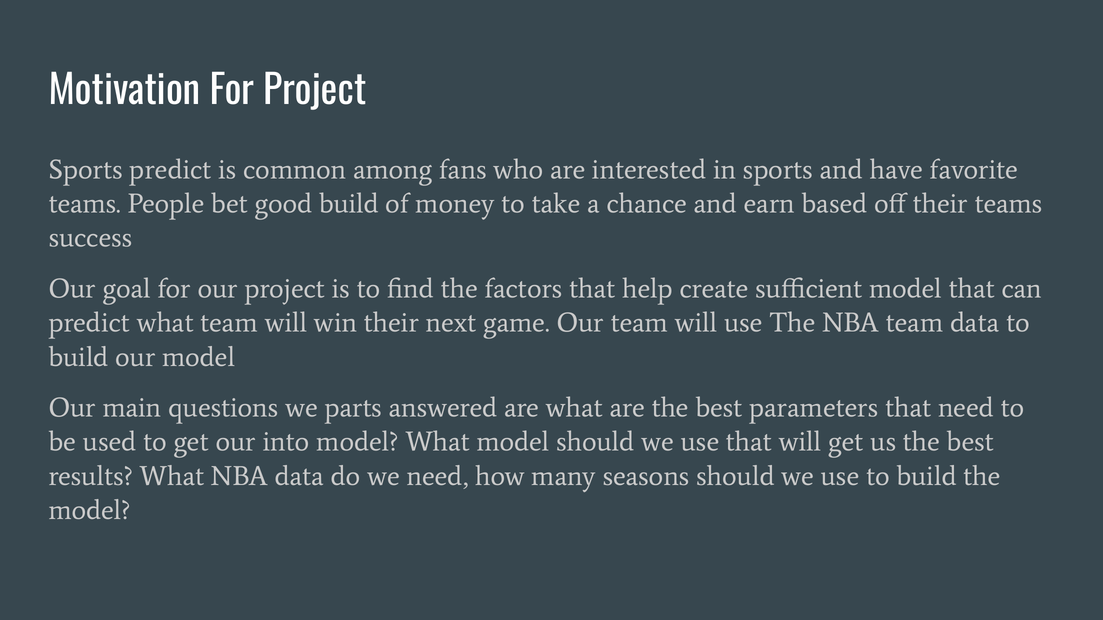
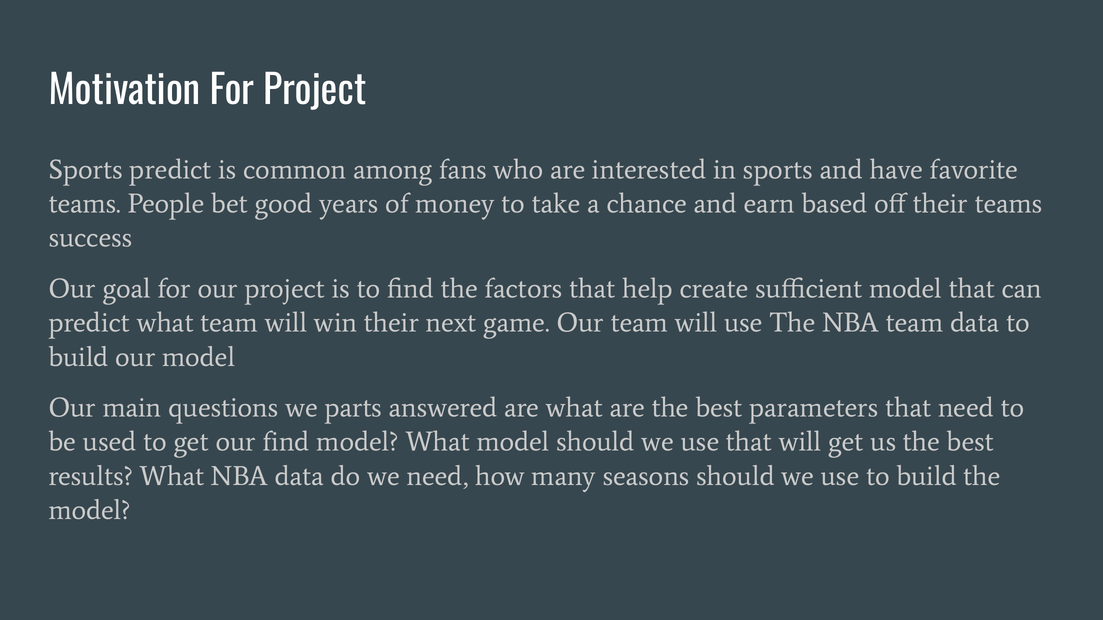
good build: build -> years
our into: into -> find
